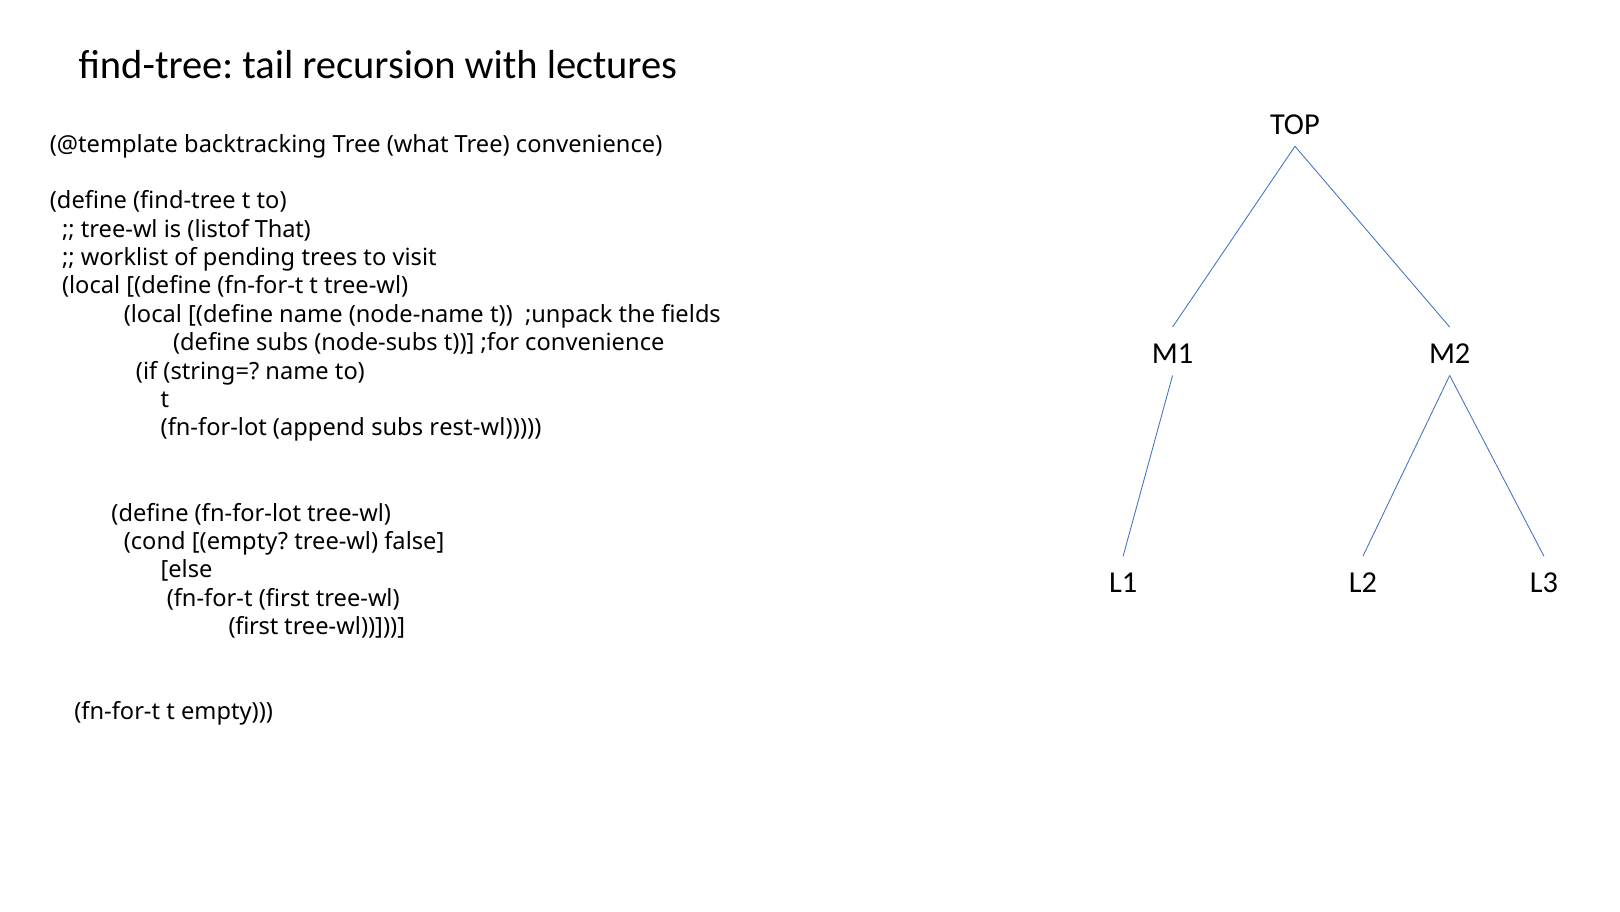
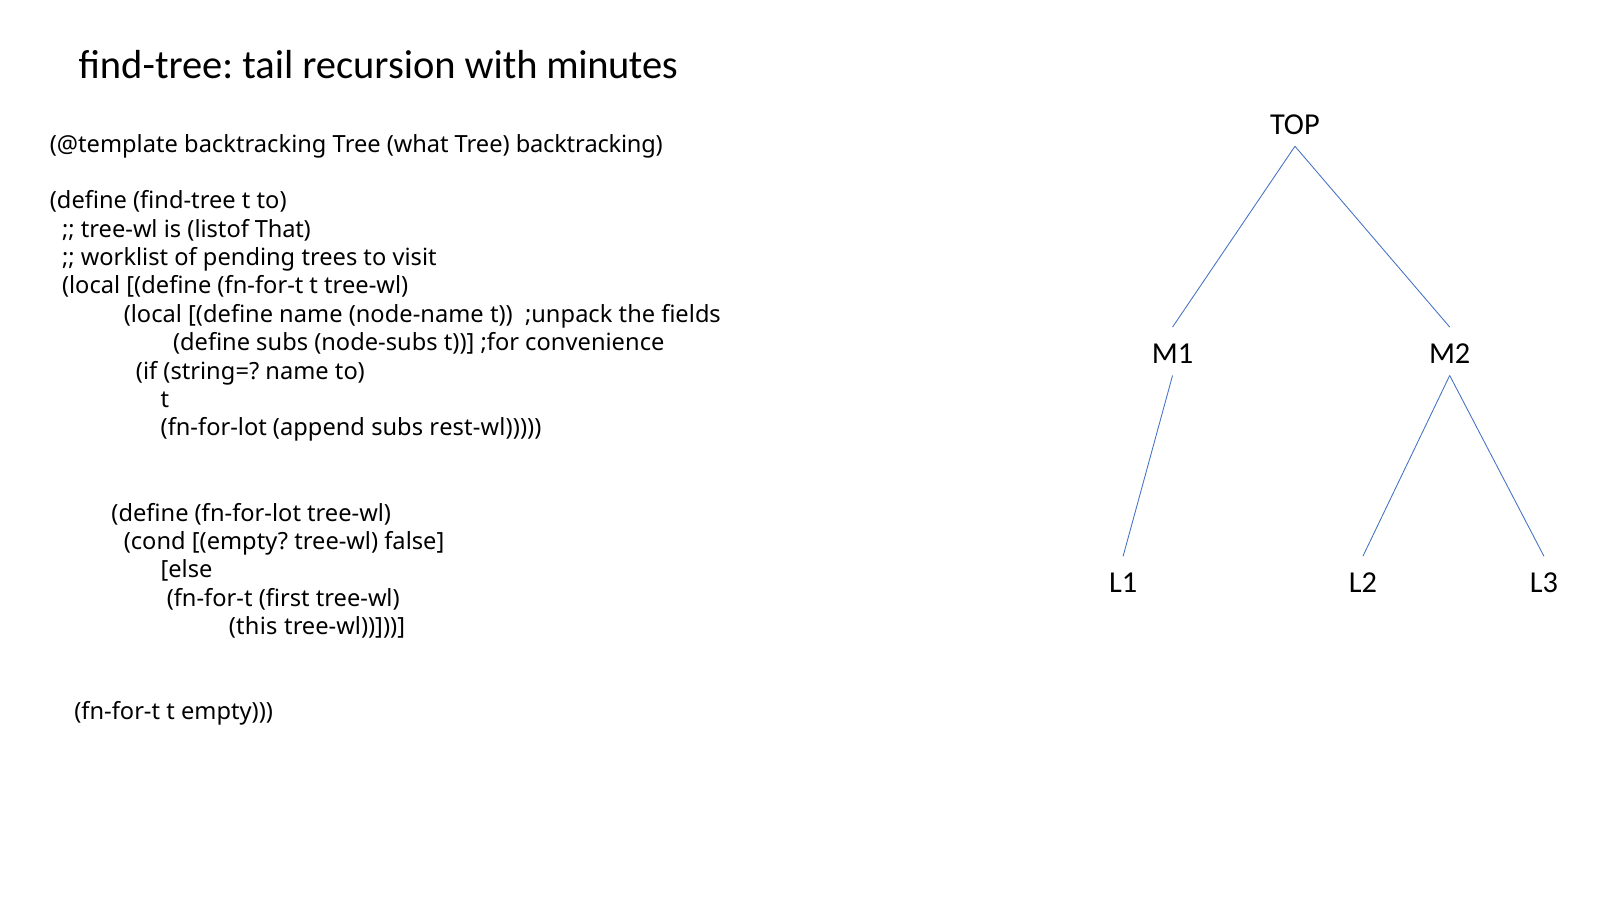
lectures: lectures -> minutes
Tree convenience: convenience -> backtracking
first at (253, 626): first -> this
